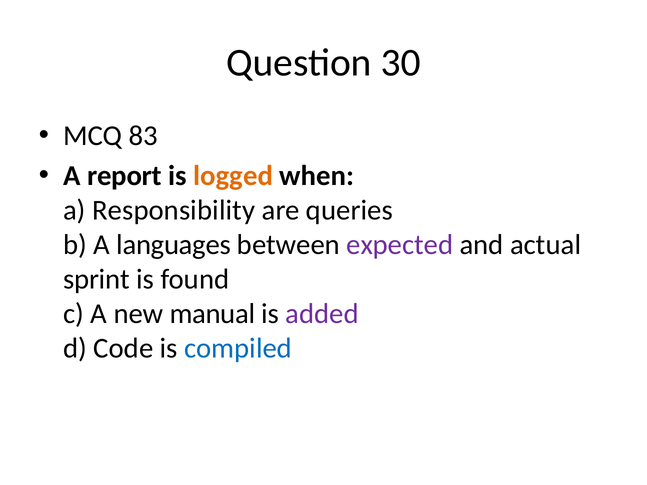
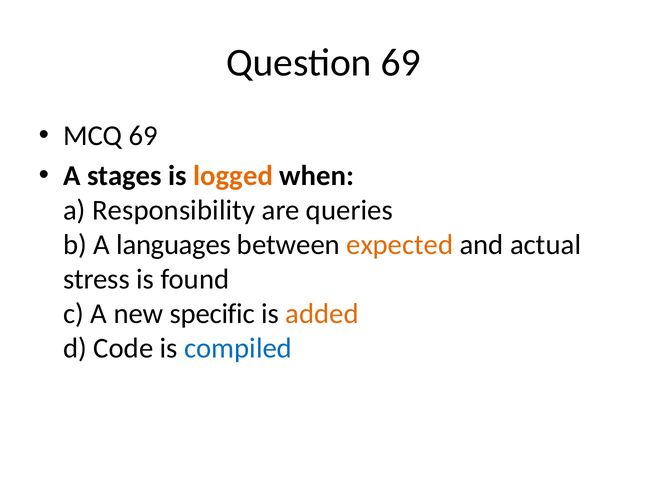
Question 30: 30 -> 69
MCQ 83: 83 -> 69
report: report -> stages
expected colour: purple -> orange
sprint: sprint -> stress
manual: manual -> specific
added colour: purple -> orange
